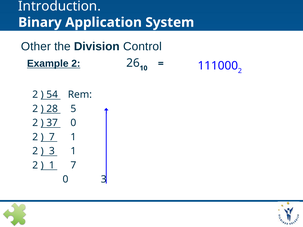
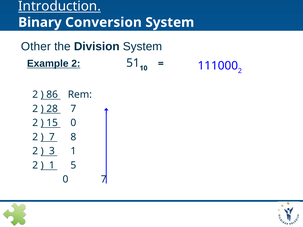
Introduction underline: none -> present
Application: Application -> Conversion
Division Control: Control -> System
26: 26 -> 51
54: 54 -> 86
28 5: 5 -> 7
37: 37 -> 15
7 1: 1 -> 8
1 7: 7 -> 5
0 3: 3 -> 7
